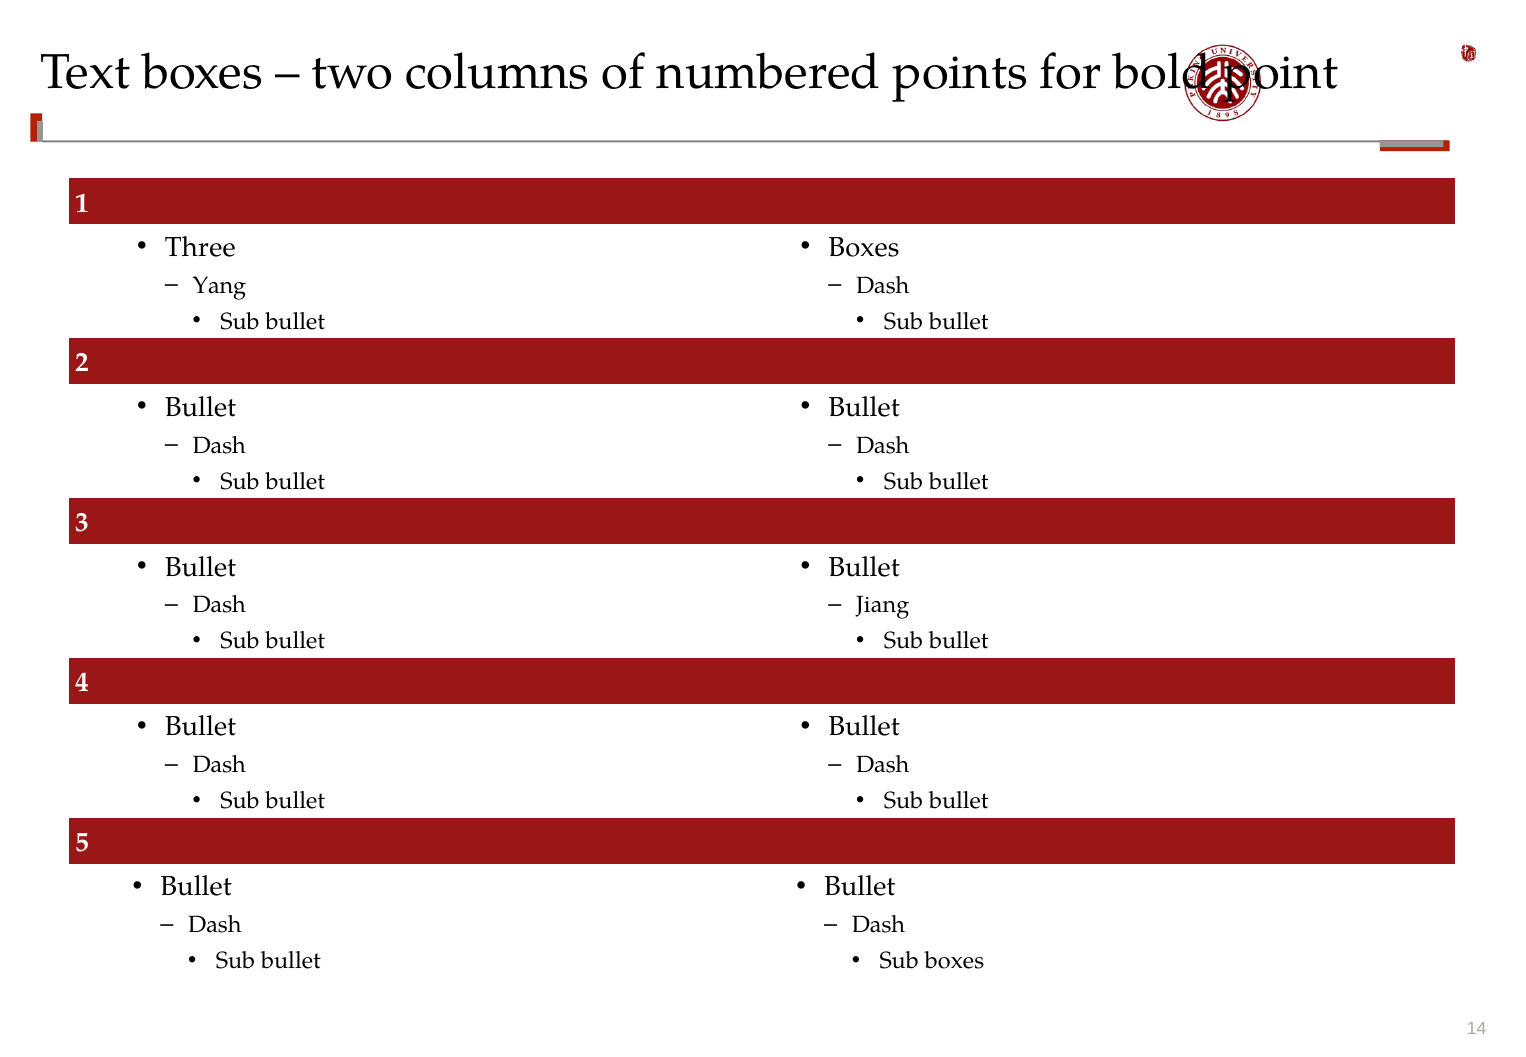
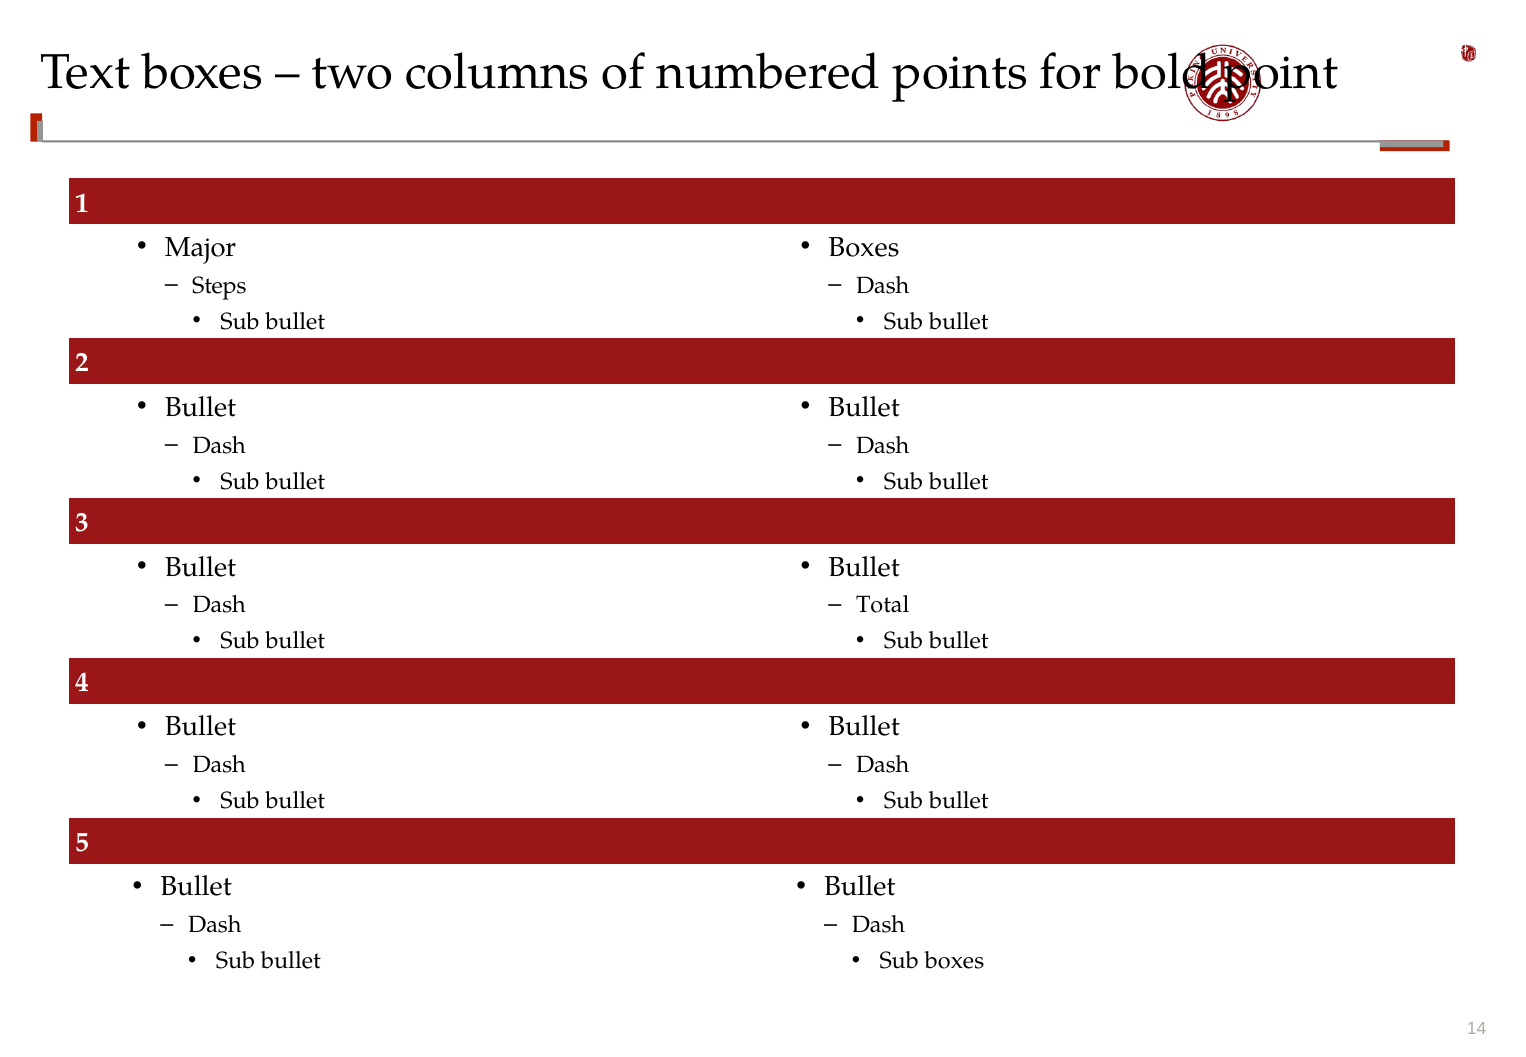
Three: Three -> Major
Yang: Yang -> Steps
Jiang: Jiang -> Total
